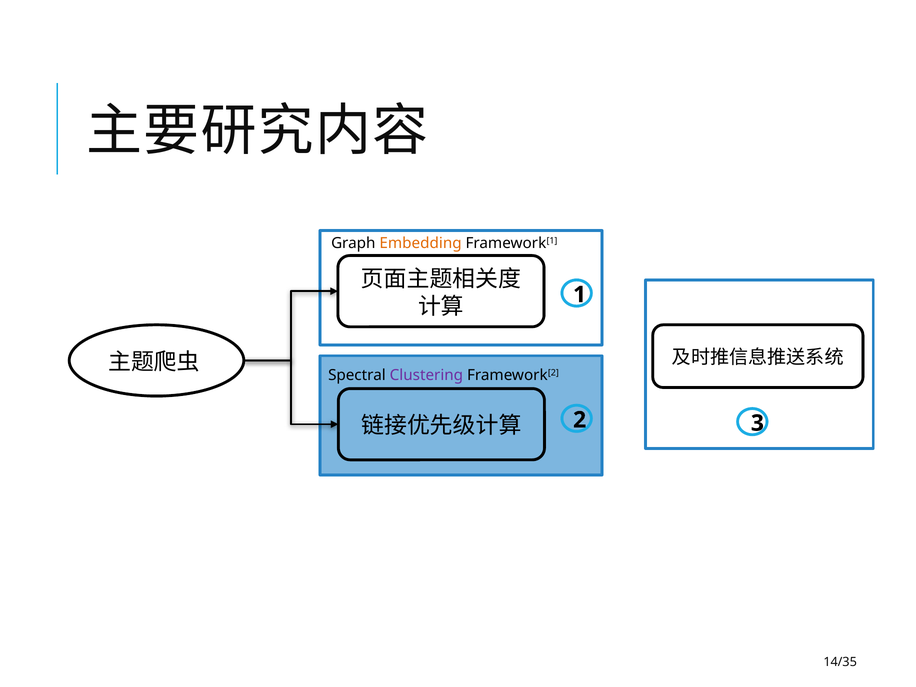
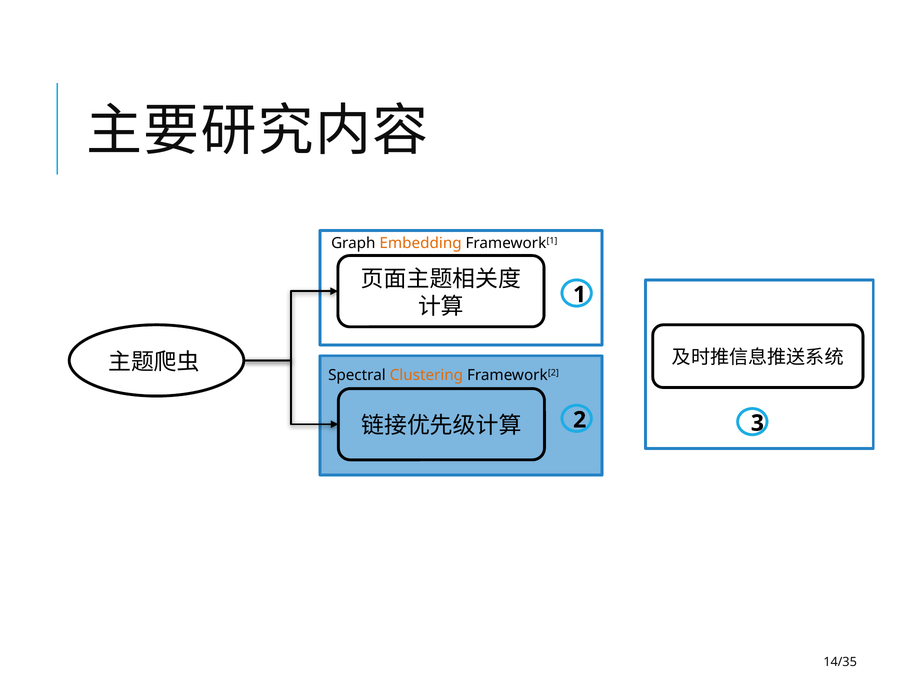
Clustering colour: purple -> orange
